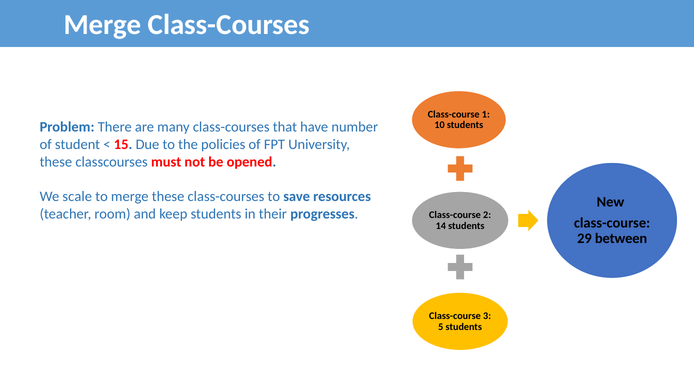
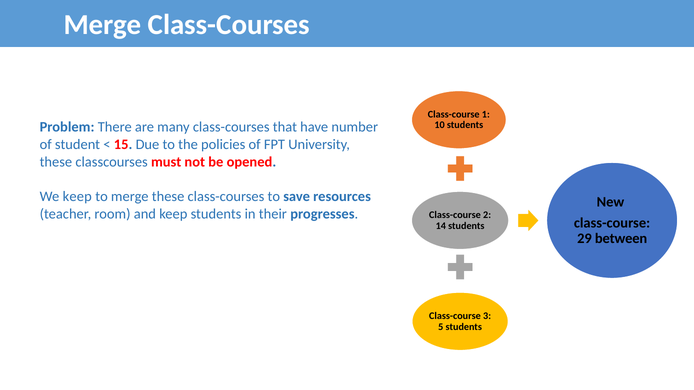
We scale: scale -> keep
